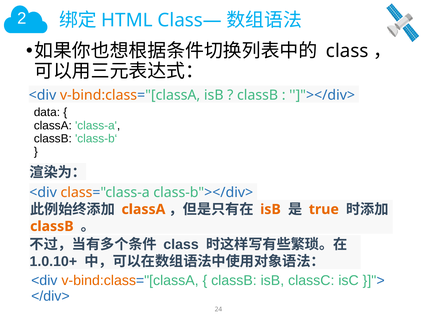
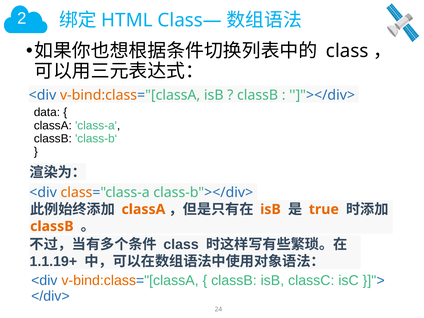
1.0.10+: 1.0.10+ -> 1.1.19+
